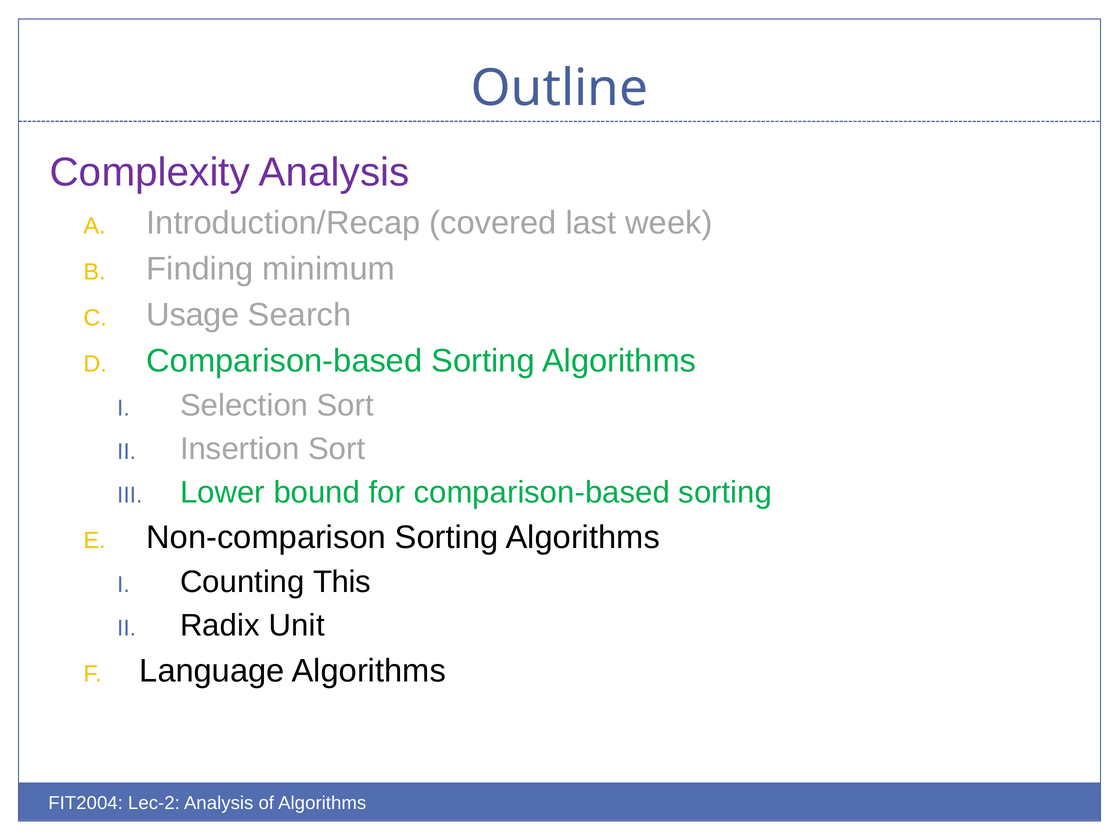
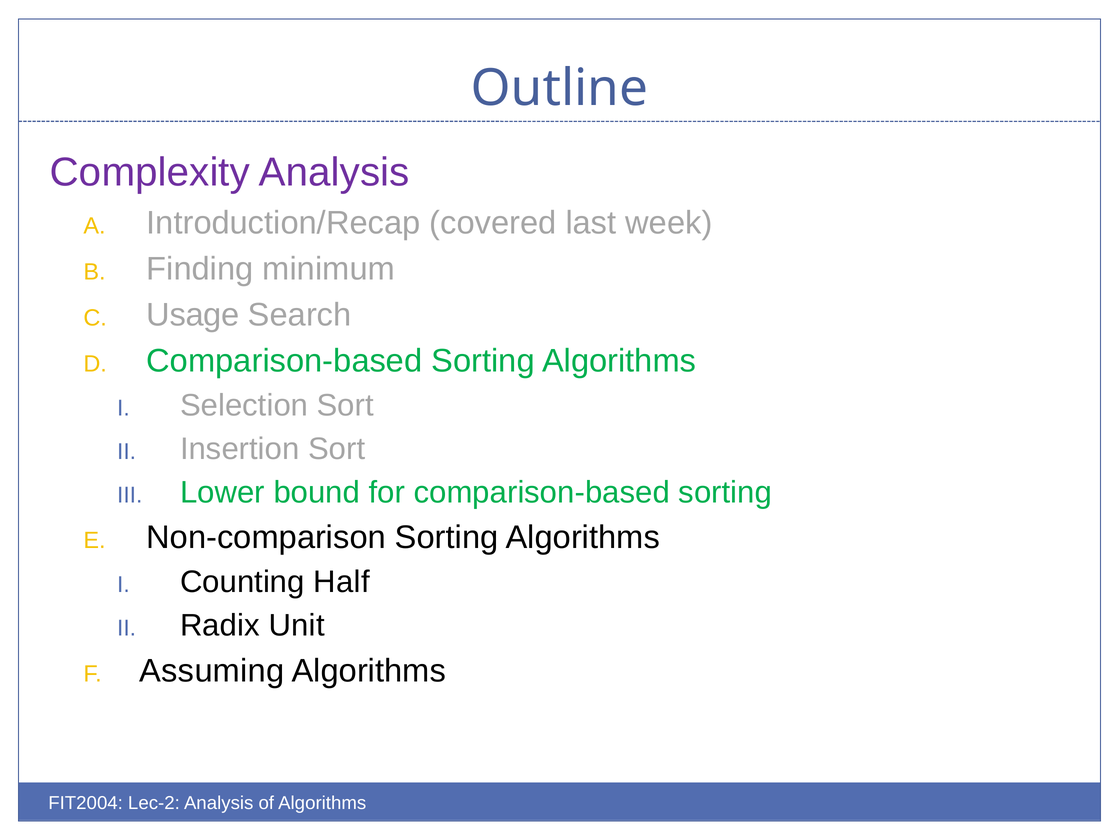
This: This -> Half
Language: Language -> Assuming
